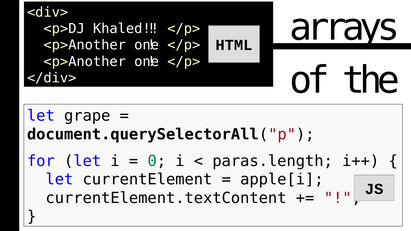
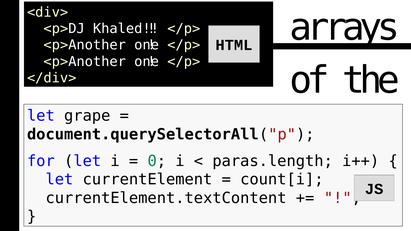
apple[i: apple[i -> count[i
